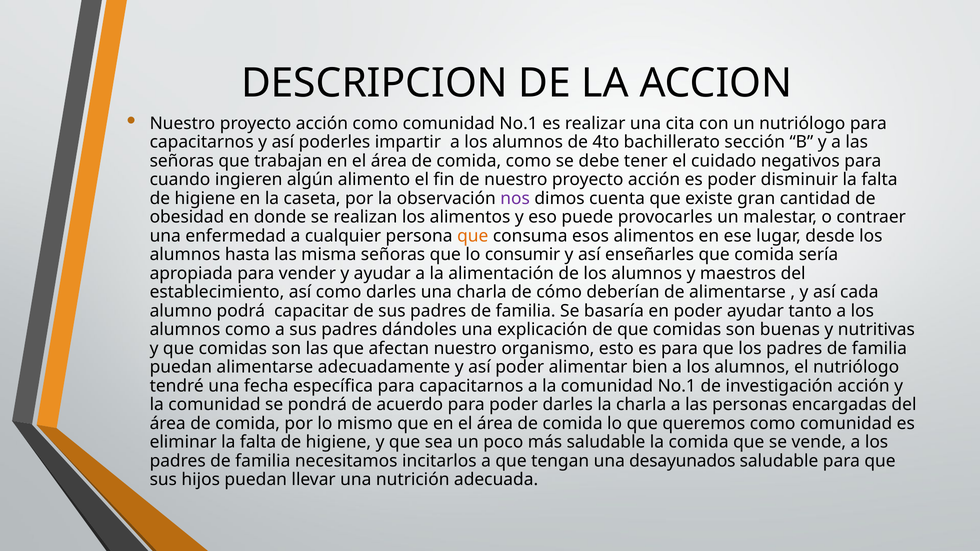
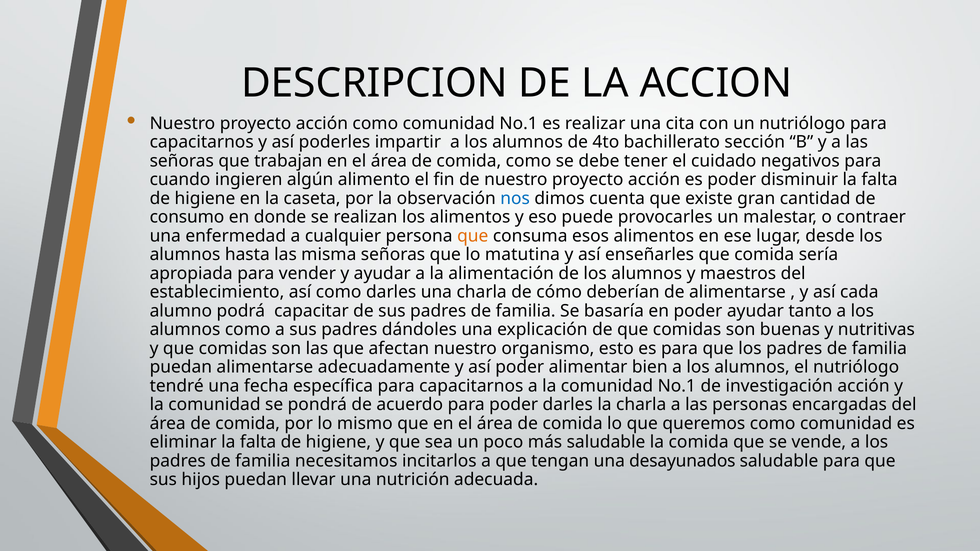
nos colour: purple -> blue
obesidad: obesidad -> consumo
consumir: consumir -> matutina
